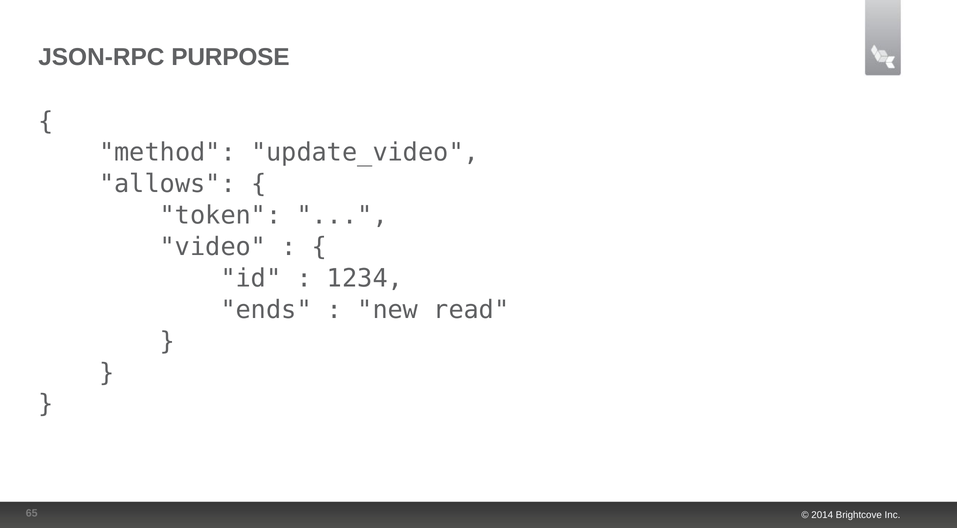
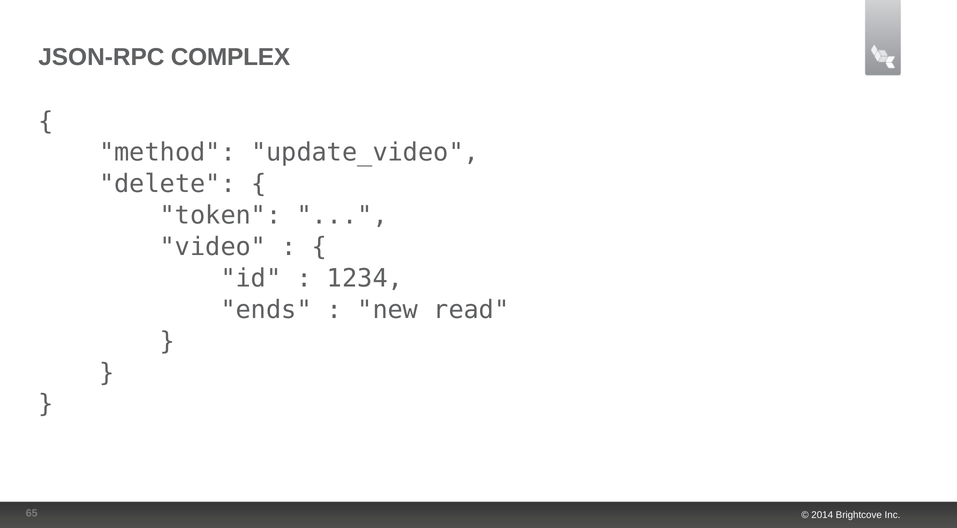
PURPOSE: PURPOSE -> COMPLEX
allows: allows -> delete
